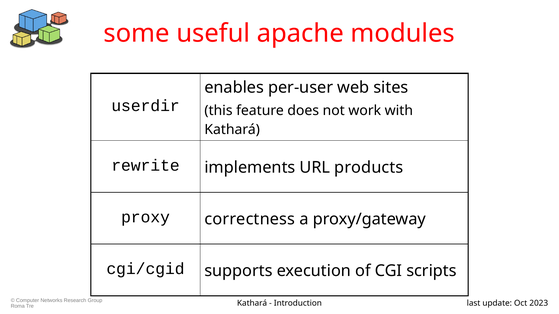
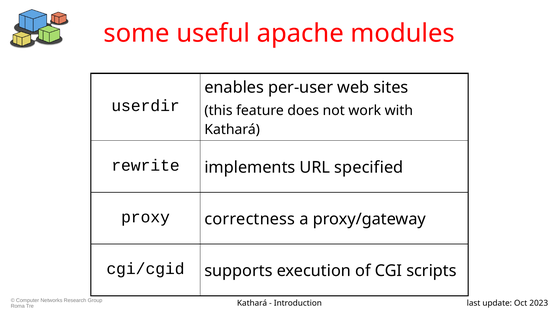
products: products -> specified
